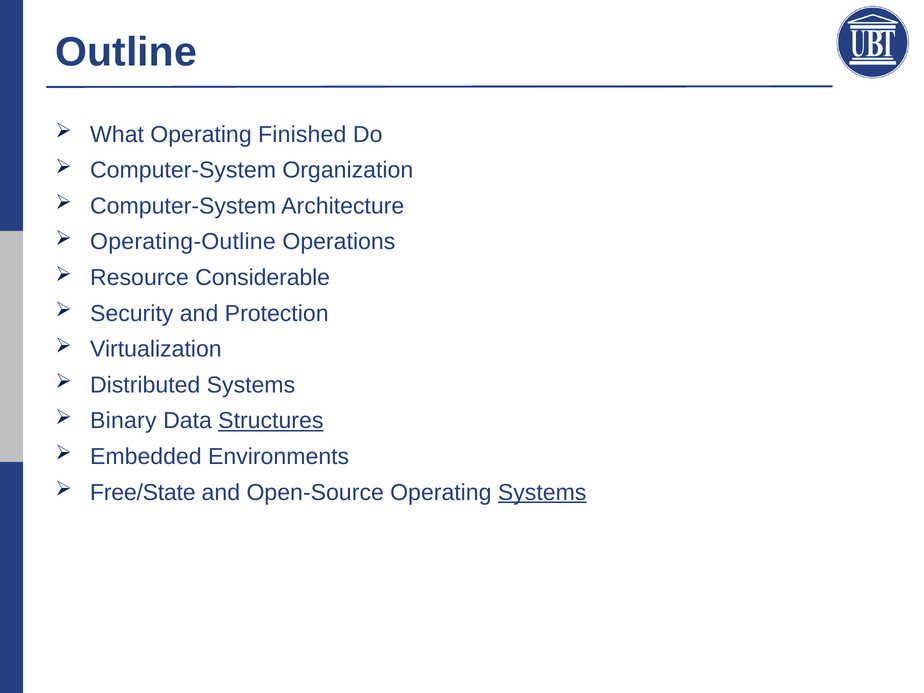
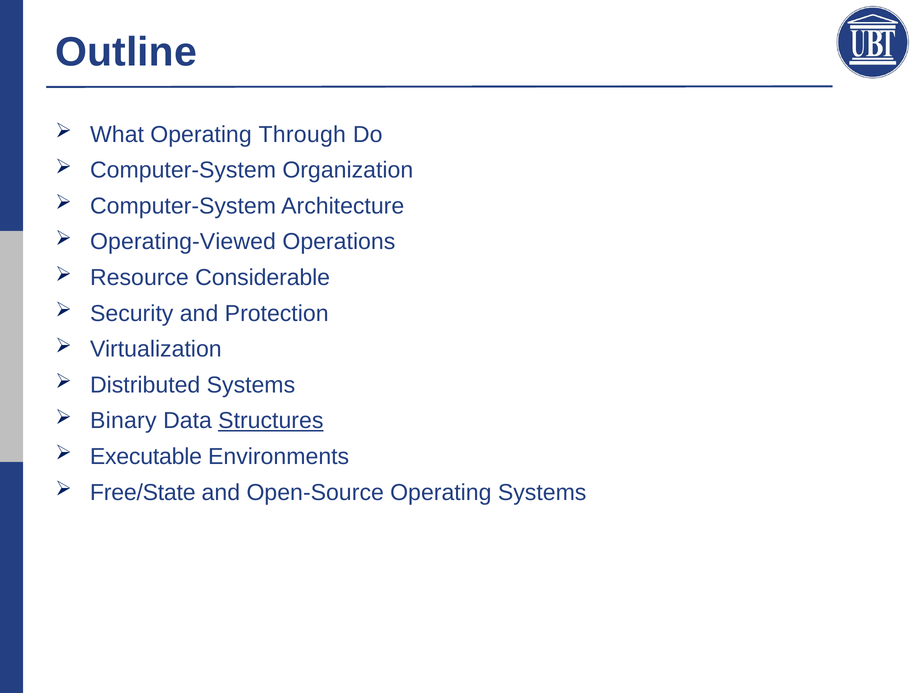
Finished: Finished -> Through
Operating-Outline: Operating-Outline -> Operating-Viewed
Embedded: Embedded -> Executable
Systems at (542, 492) underline: present -> none
